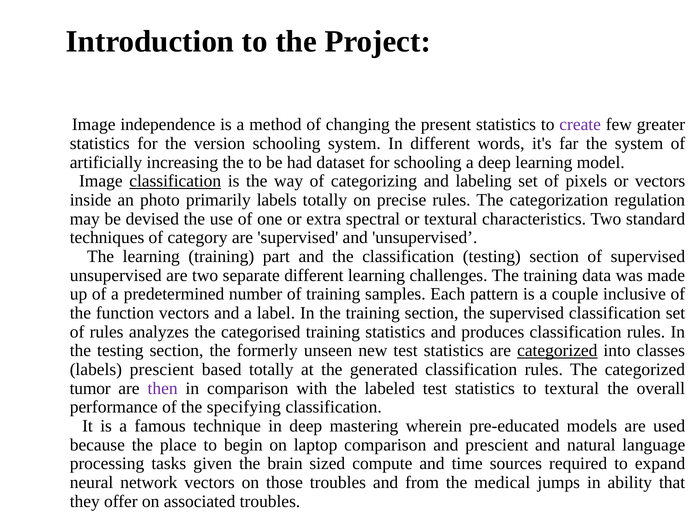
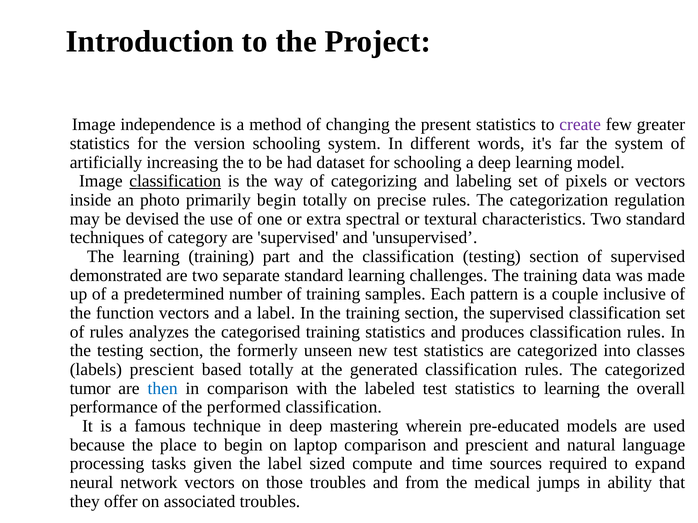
primarily labels: labels -> begin
unsupervised at (116, 276): unsupervised -> demonstrated
separate different: different -> standard
categorized at (557, 351) underline: present -> none
then colour: purple -> blue
to textural: textural -> learning
specifying: specifying -> performed
the brain: brain -> label
